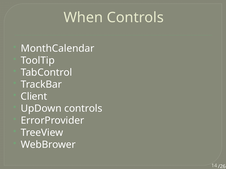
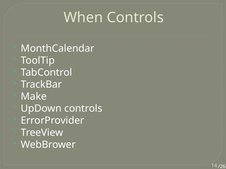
Client: Client -> Make
